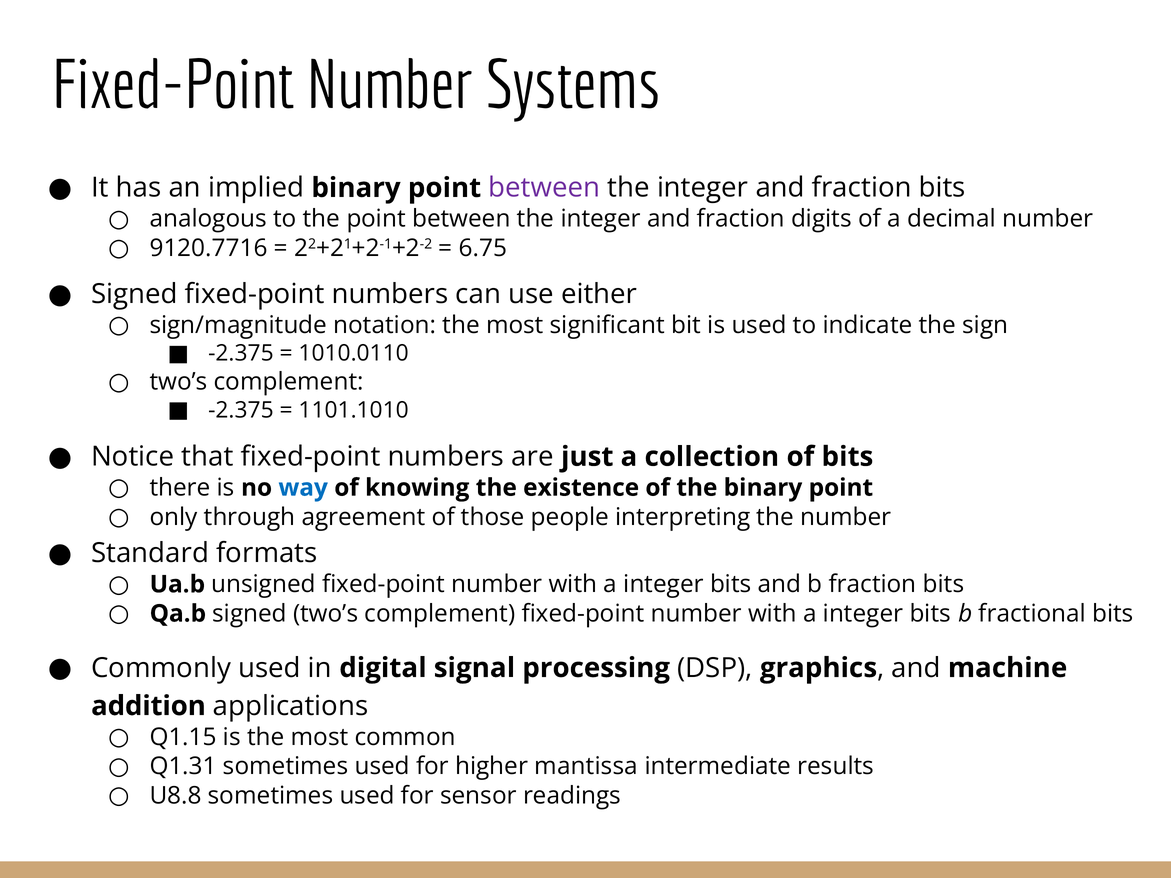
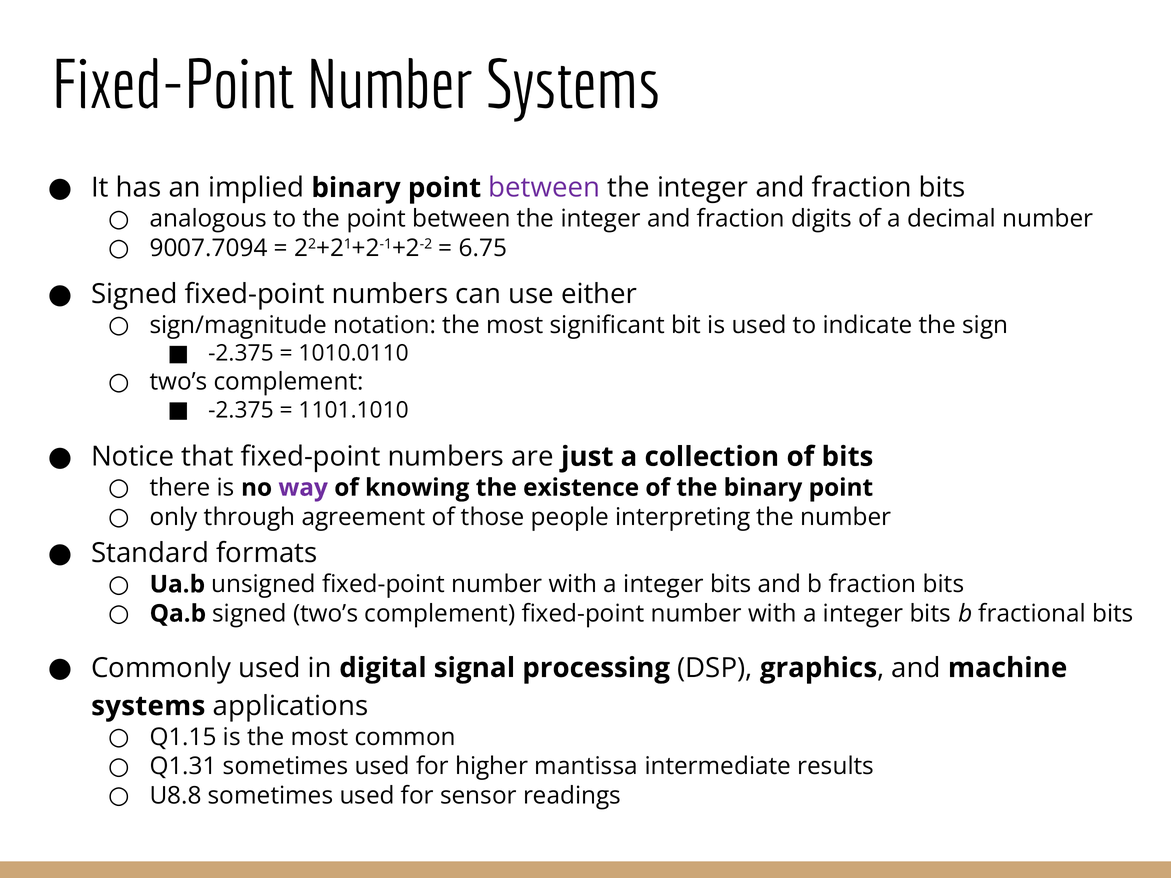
9120.7716: 9120.7716 -> 9007.7094
way colour: blue -> purple
addition at (148, 706): addition -> systems
